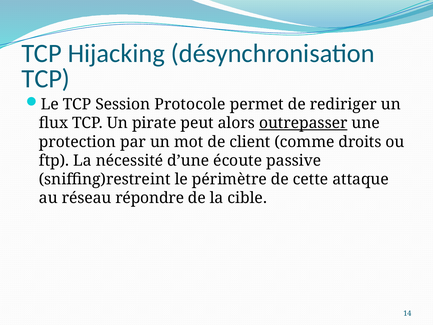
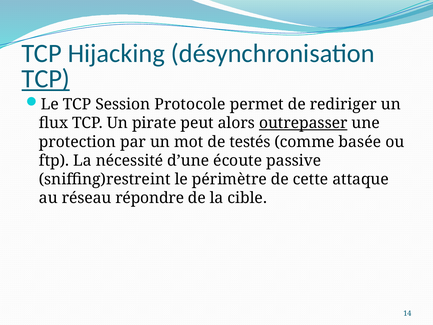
TCP at (46, 79) underline: none -> present
client: client -> testés
droits: droits -> basée
